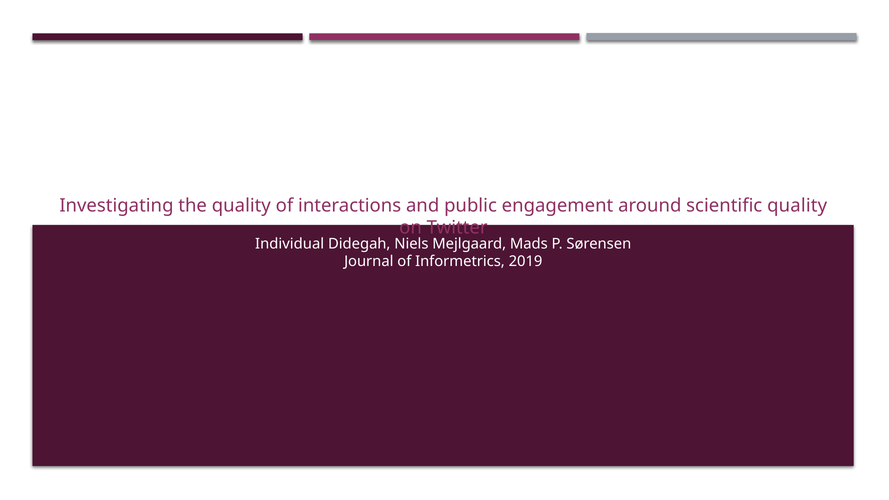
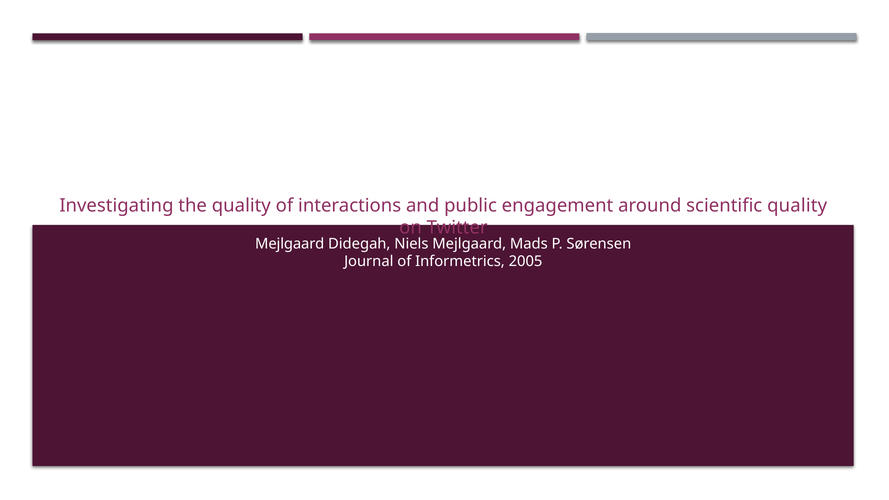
Individual at (290, 244): Individual -> Mejlgaard
2019: 2019 -> 2005
